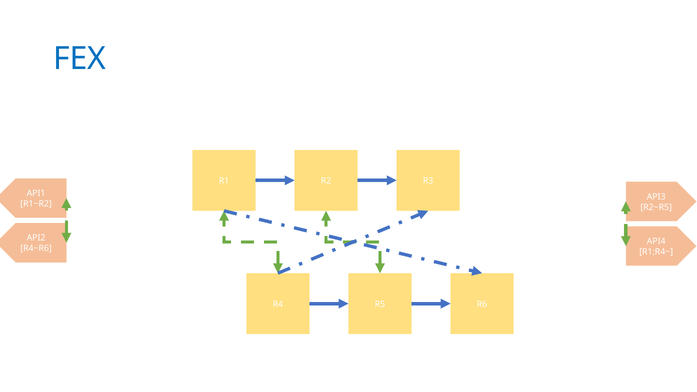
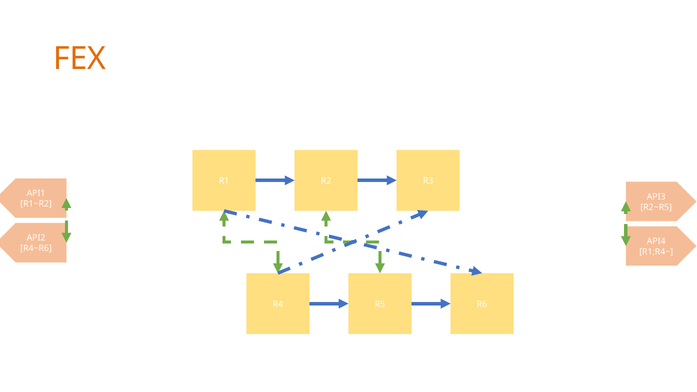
FEX colour: blue -> orange
